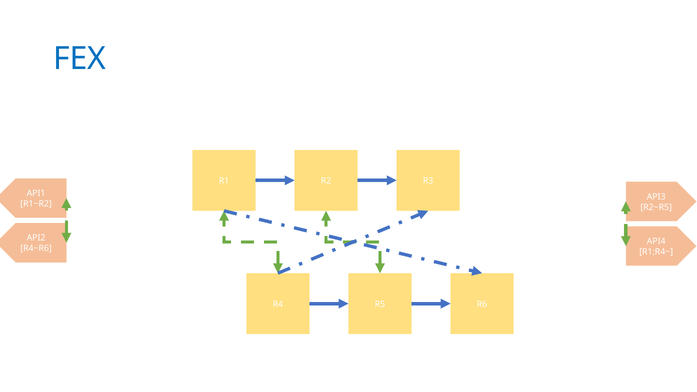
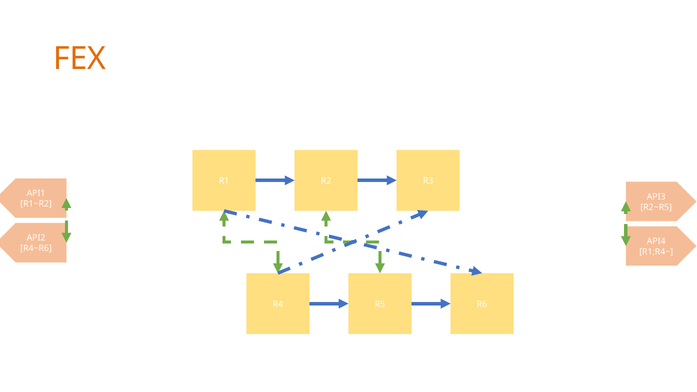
FEX colour: blue -> orange
